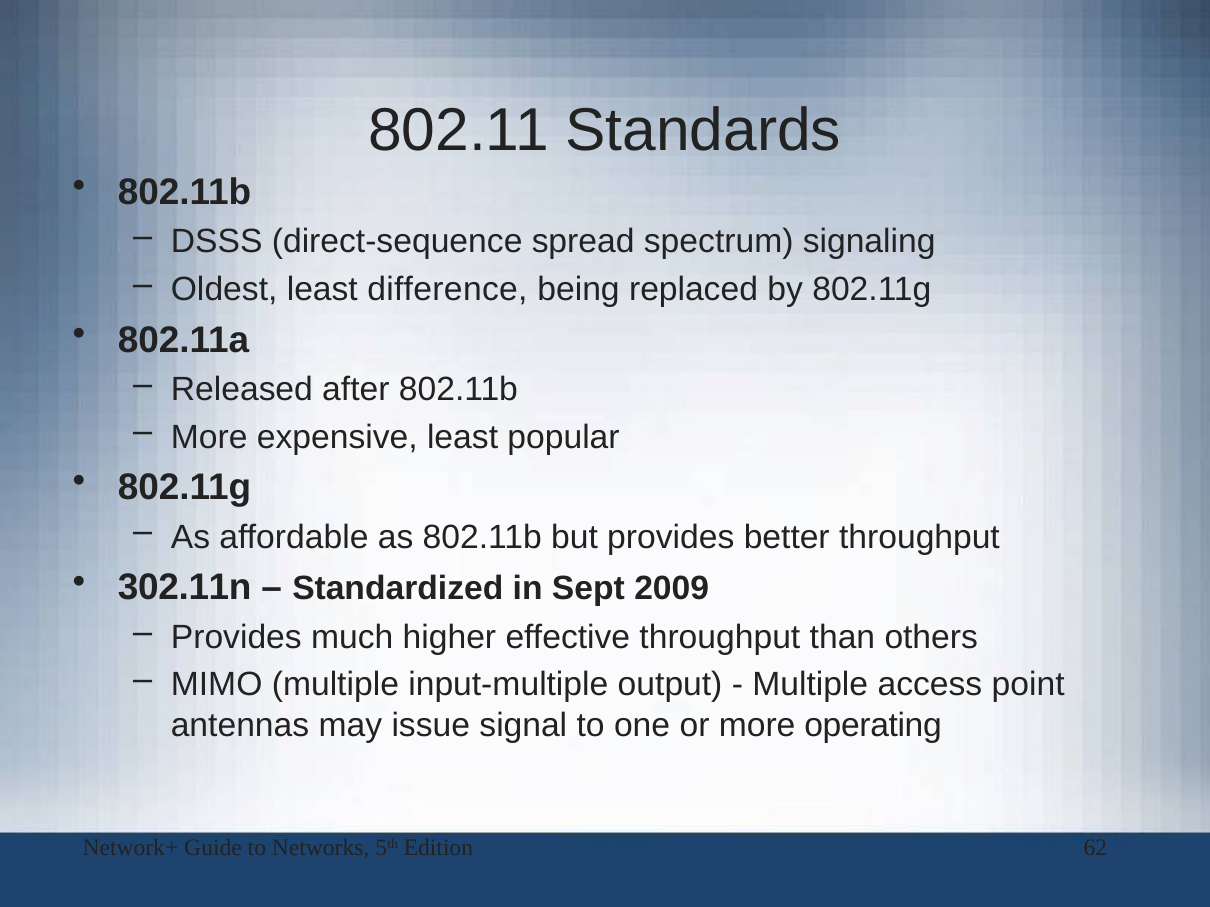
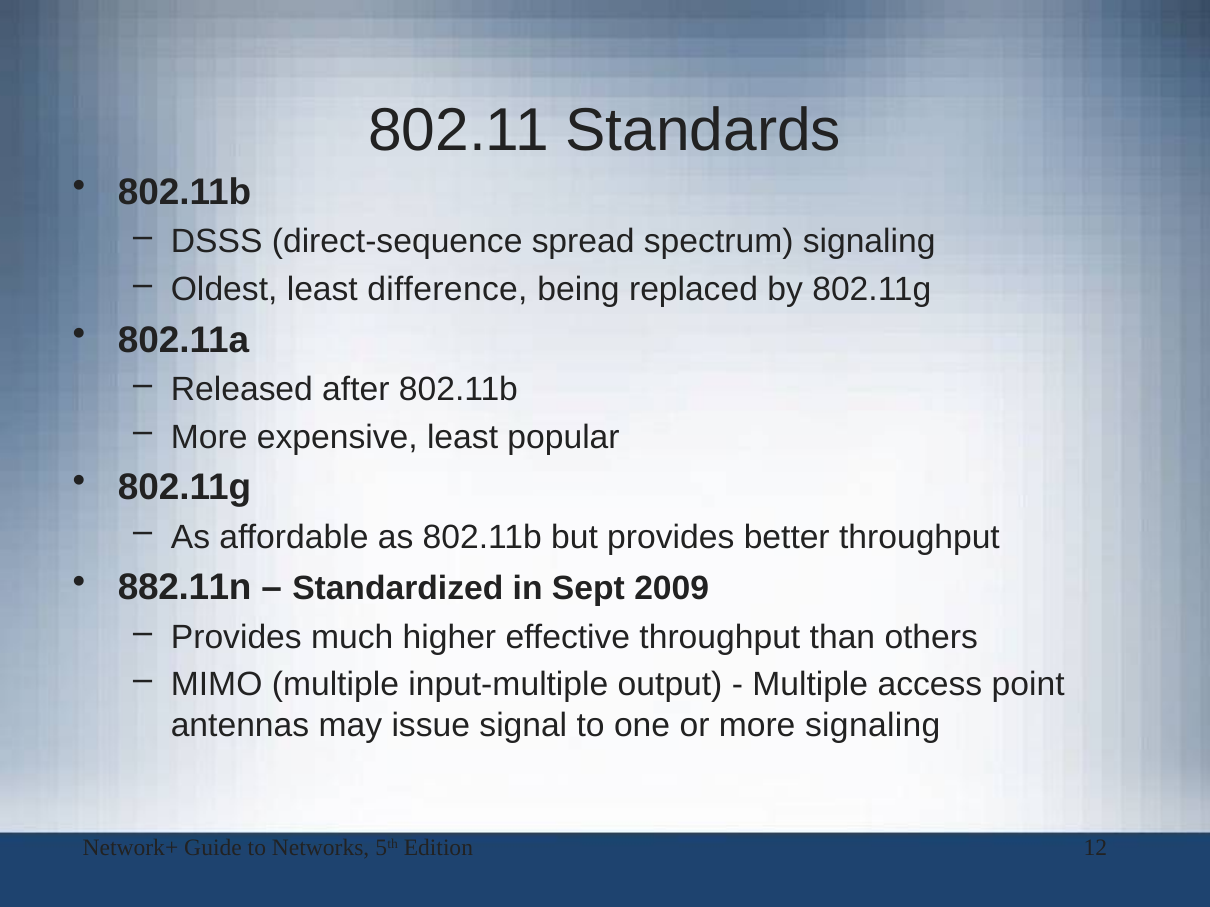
302.11n: 302.11n -> 882.11n
more operating: operating -> signaling
62: 62 -> 12
